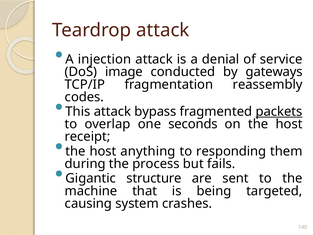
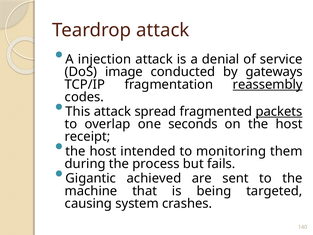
reassembly underline: none -> present
bypass: bypass -> spread
anything: anything -> intended
responding: responding -> monitoring
structure: structure -> achieved
